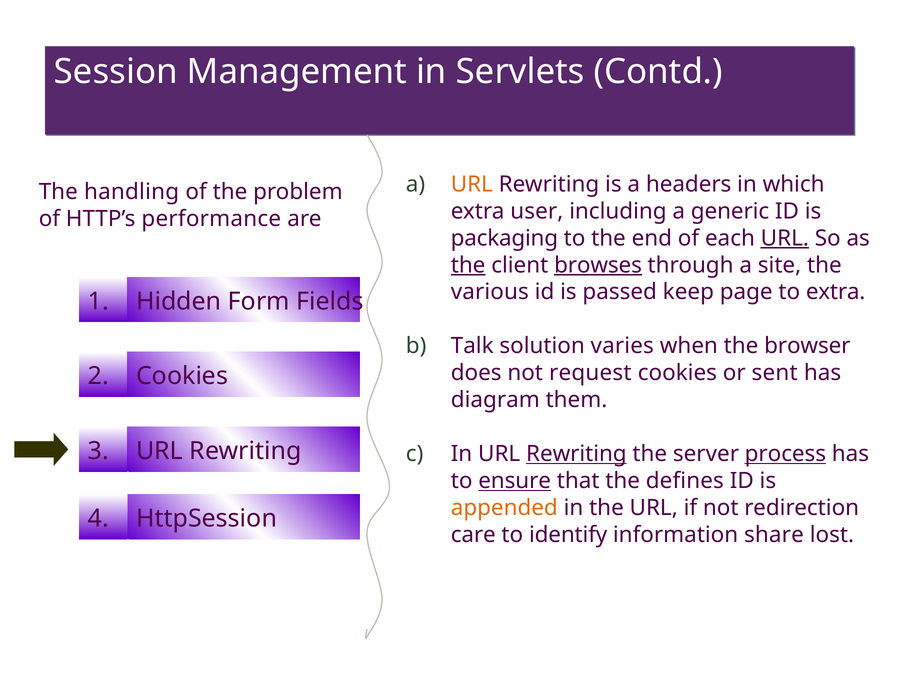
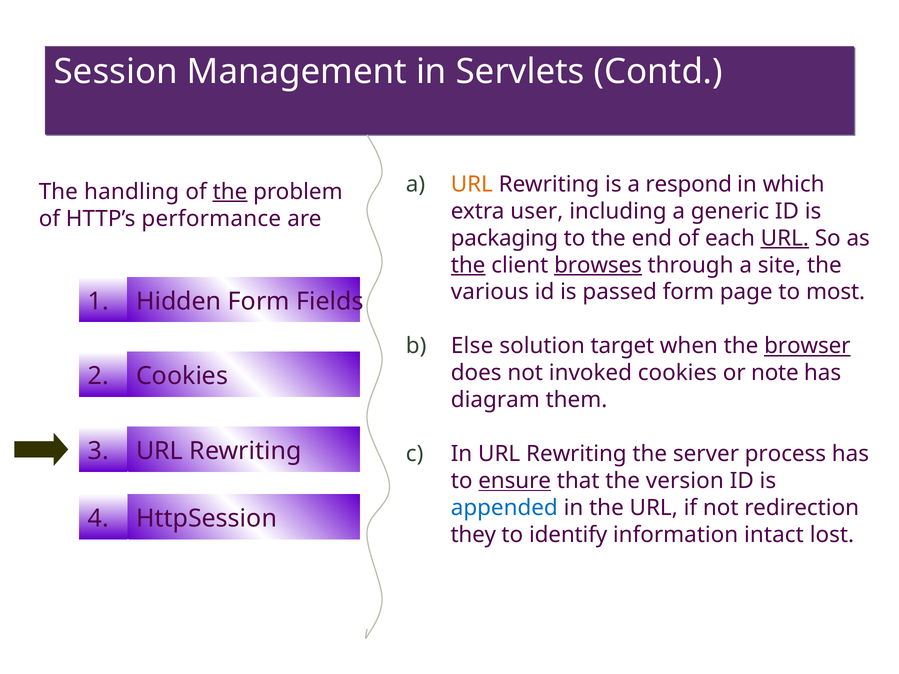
headers: headers -> respond
the at (230, 192) underline: none -> present
passed keep: keep -> form
to extra: extra -> most
Talk: Talk -> Else
varies: varies -> target
browser underline: none -> present
request: request -> invoked
sent: sent -> note
Rewriting at (576, 454) underline: present -> none
process underline: present -> none
defines: defines -> version
appended colour: orange -> blue
care: care -> they
share: share -> intact
